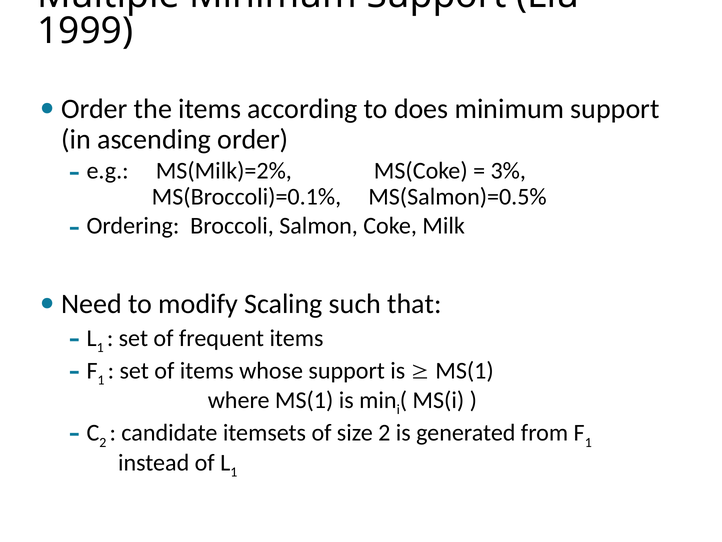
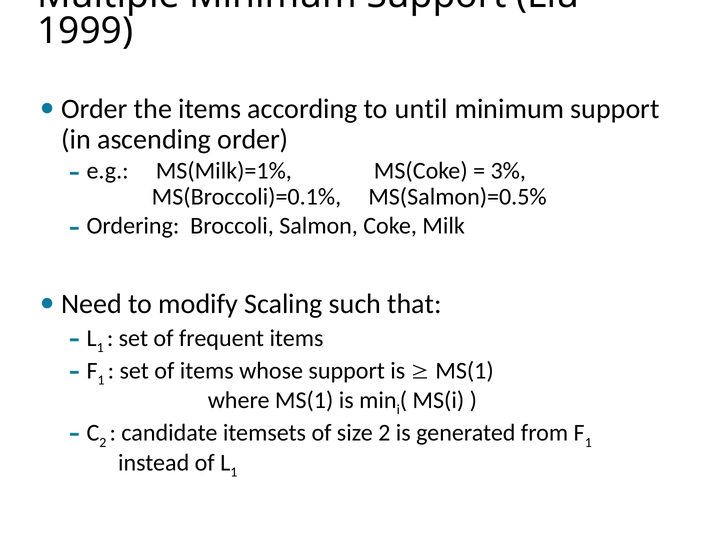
does: does -> until
MS(Milk)=2%: MS(Milk)=2% -> MS(Milk)=1%
